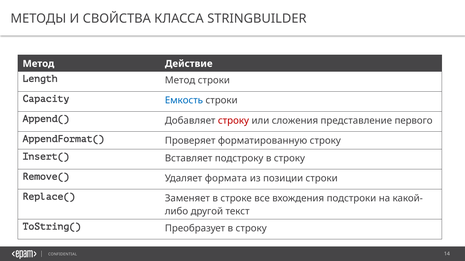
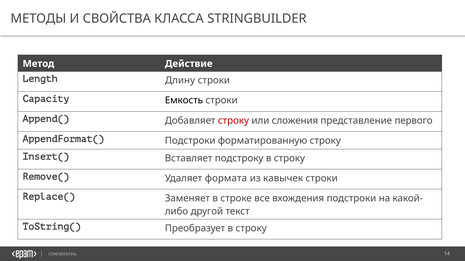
Length Метод: Метод -> Длину
Емкость colour: blue -> black
AppendFormat( Проверяет: Проверяет -> Подстроки
позиции: позиции -> кавычек
